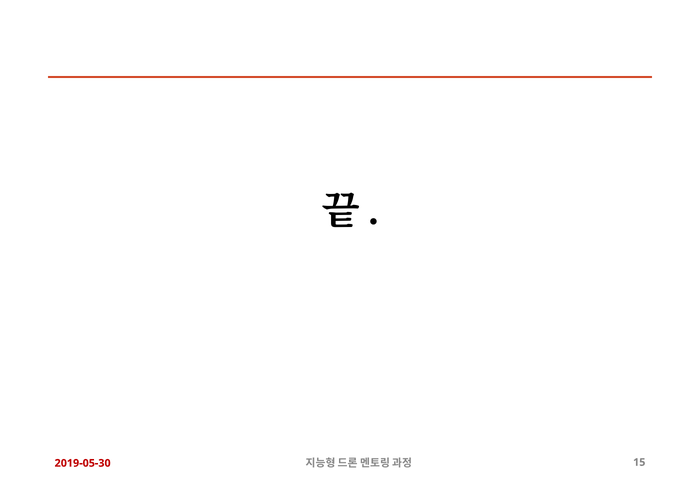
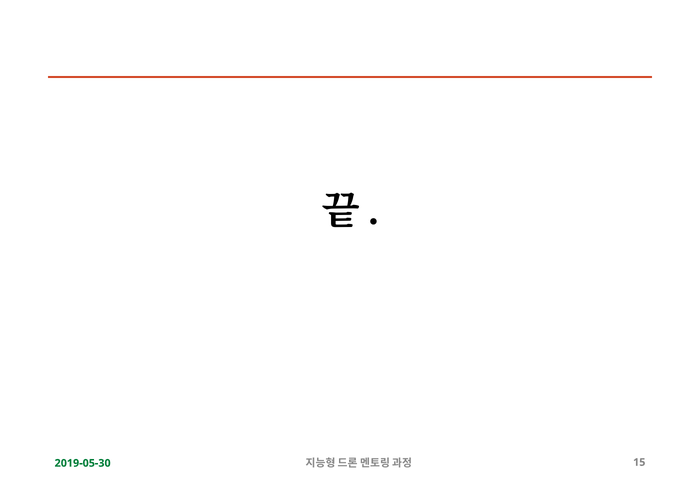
2019-05-30 colour: red -> green
